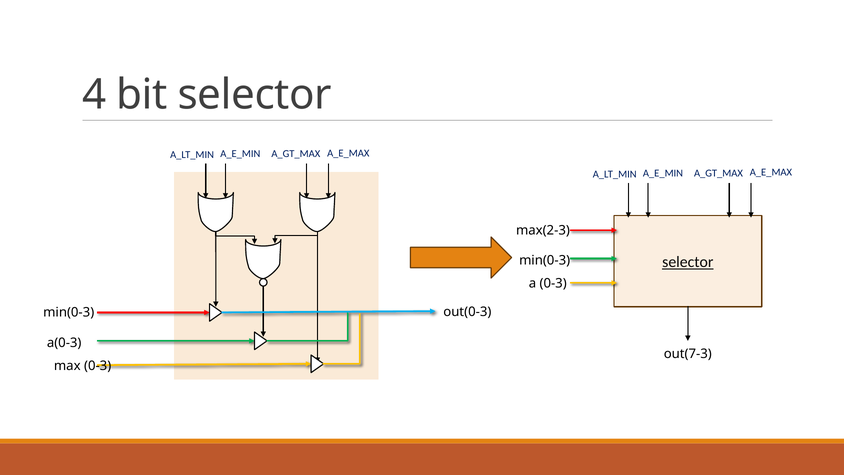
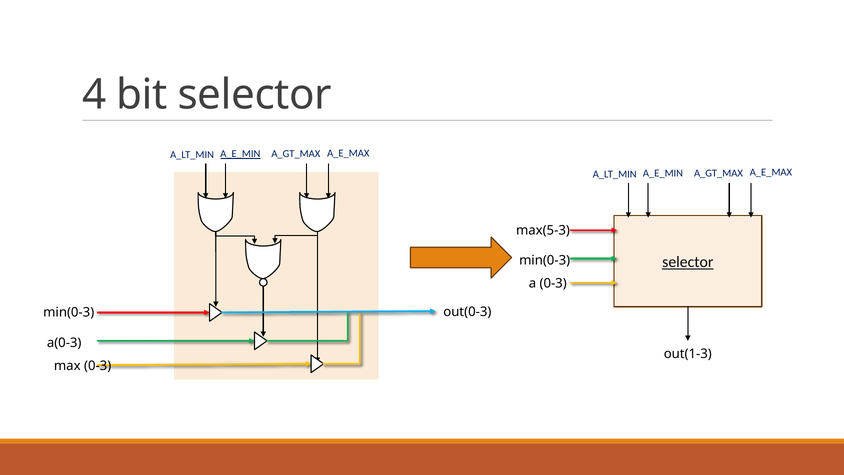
A_E_MIN at (240, 154) underline: none -> present
max(2-3: max(2-3 -> max(5-3
out(7-3: out(7-3 -> out(1-3
